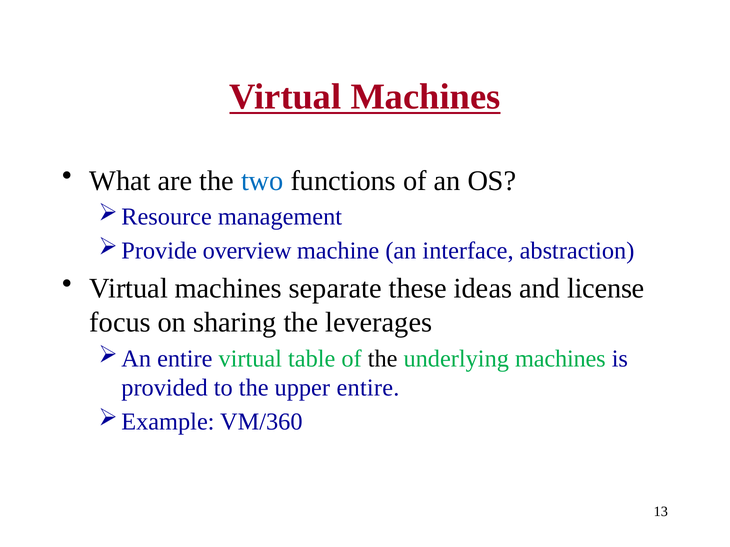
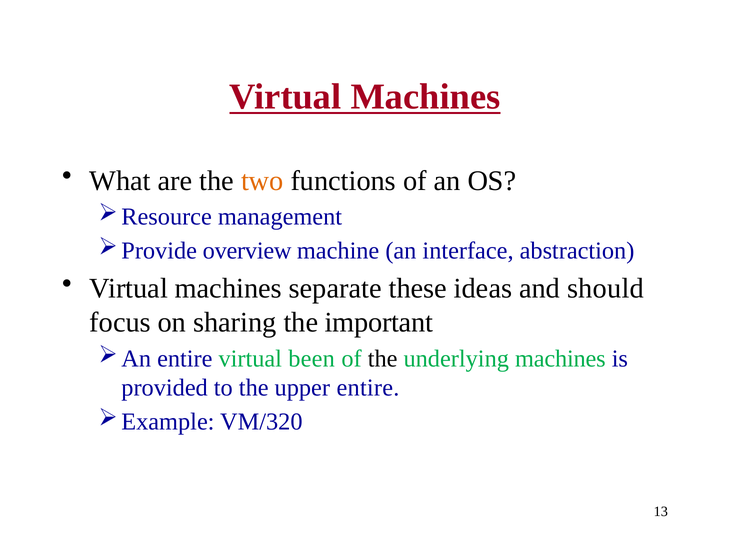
two colour: blue -> orange
license: license -> should
leverages: leverages -> important
table: table -> been
VM/360: VM/360 -> VM/320
